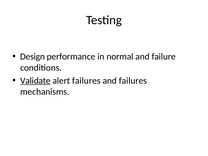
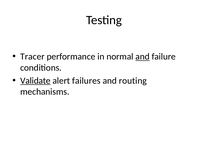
Design: Design -> Tracer
and at (143, 57) underline: none -> present
and failures: failures -> routing
